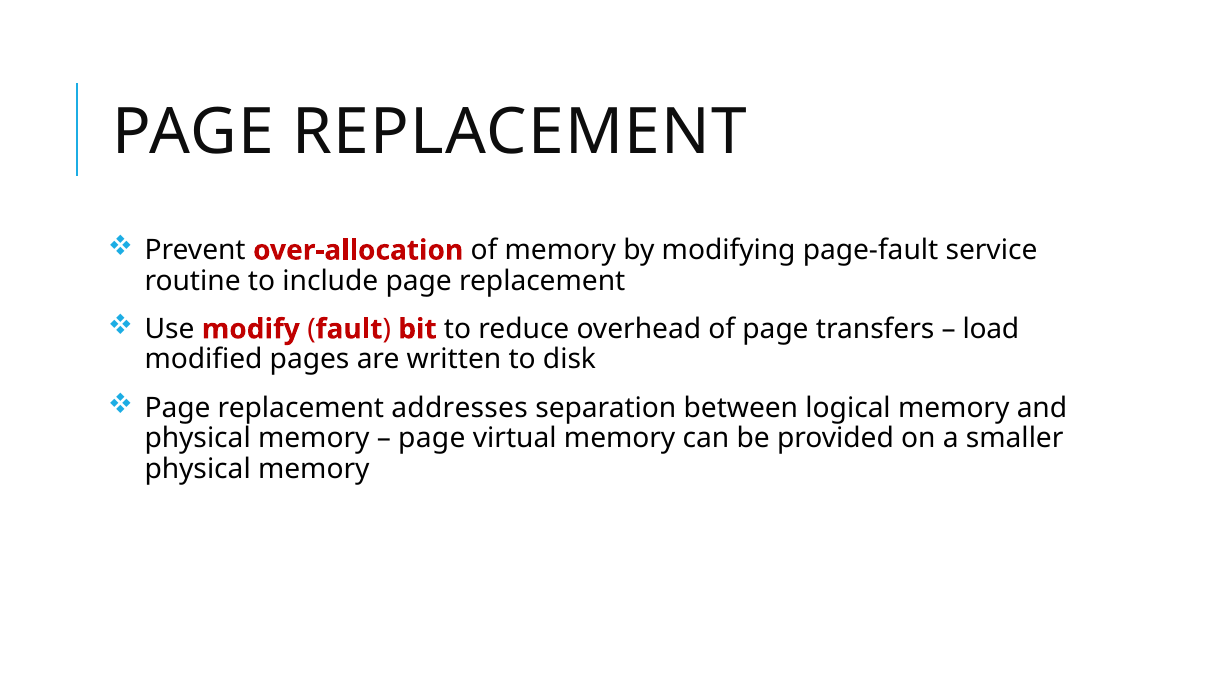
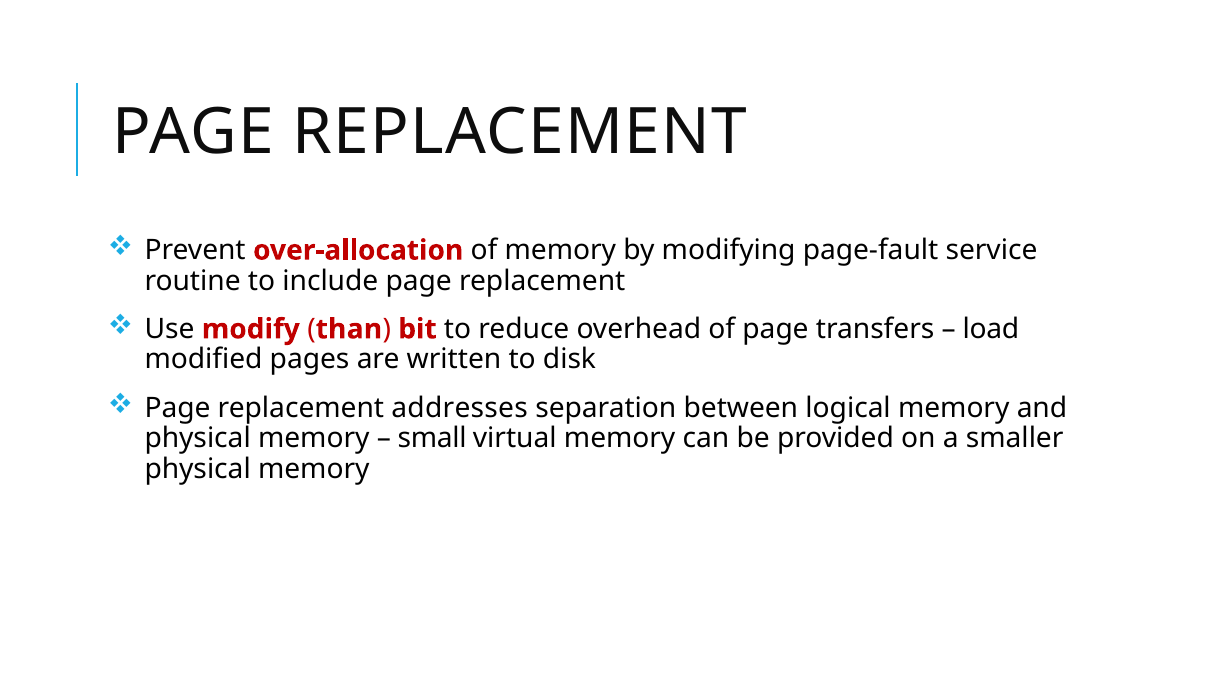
fault: fault -> than
page at (432, 438): page -> small
